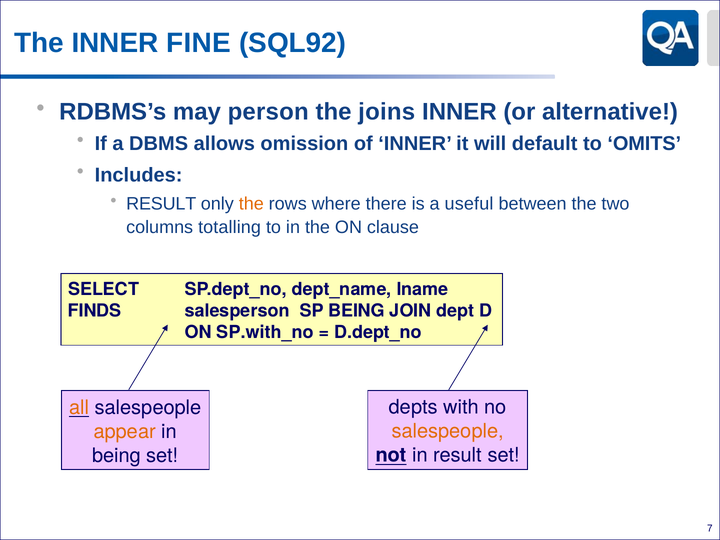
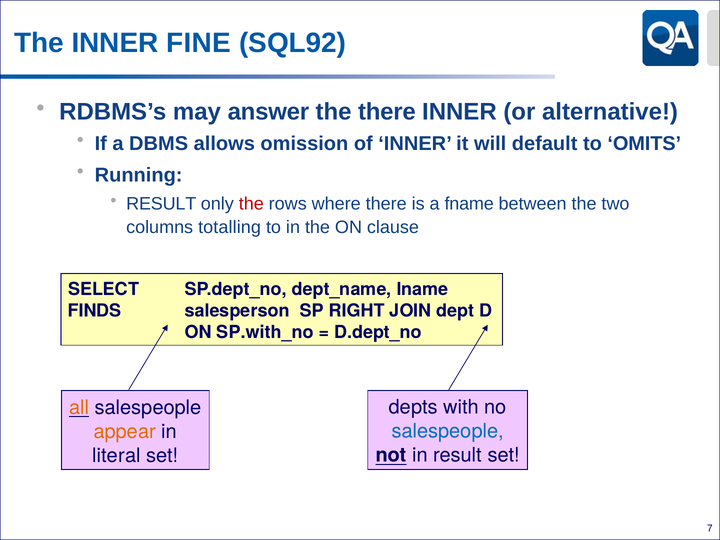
person: person -> answer
the joins: joins -> there
Includes: Includes -> Running
the at (251, 204) colour: orange -> red
useful: useful -> fname
SP BEING: BEING -> RIGHT
salespeople at (448, 431) colour: orange -> blue
being at (117, 455): being -> literal
